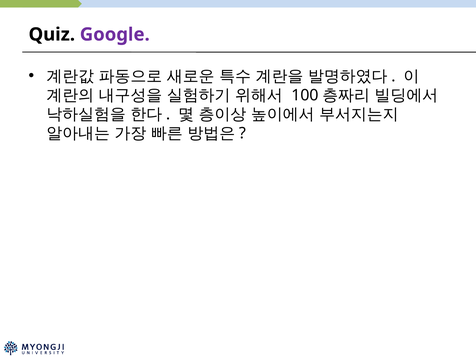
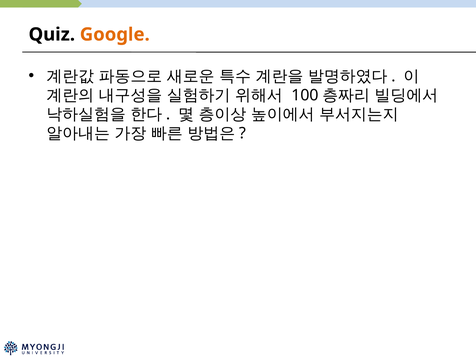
Google colour: purple -> orange
